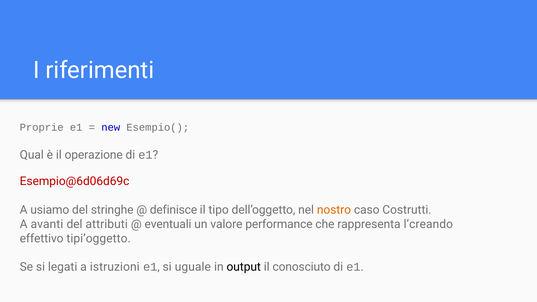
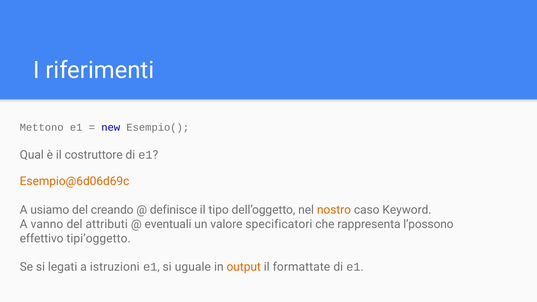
Proprie: Proprie -> Mettono
operazione: operazione -> costruttore
Esempio@6d06d69c colour: red -> orange
stringhe: stringhe -> creando
Costrutti: Costrutti -> Keyword
avanti: avanti -> vanno
performance: performance -> specificatori
l’creando: l’creando -> l’possono
output colour: black -> orange
conosciuto: conosciuto -> formattate
